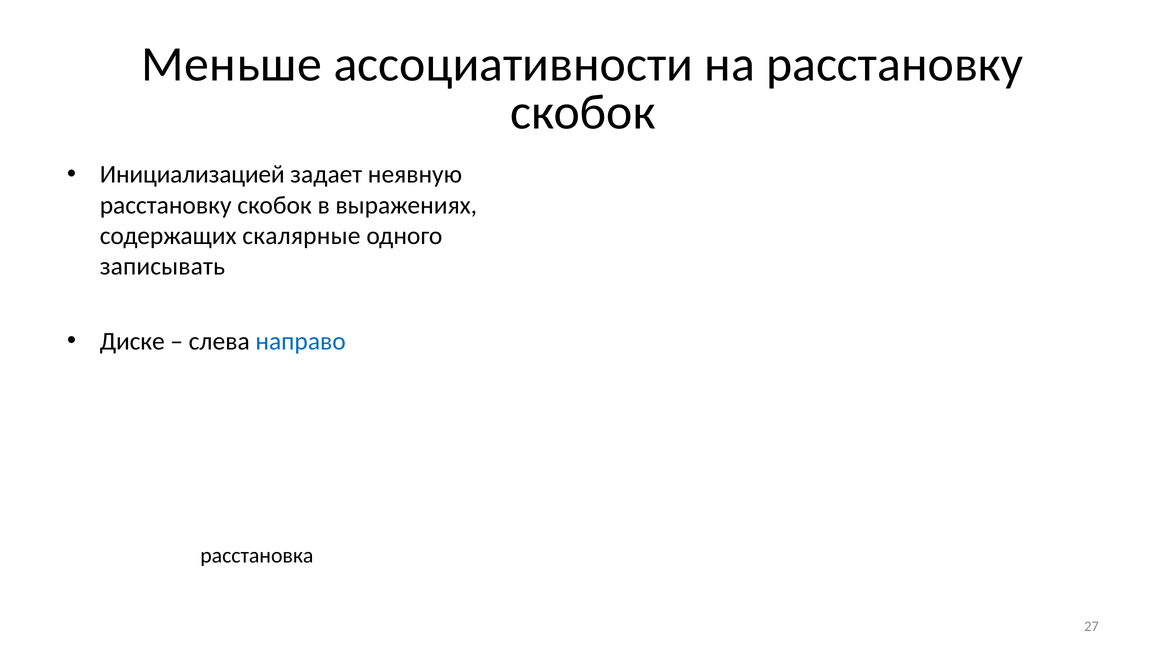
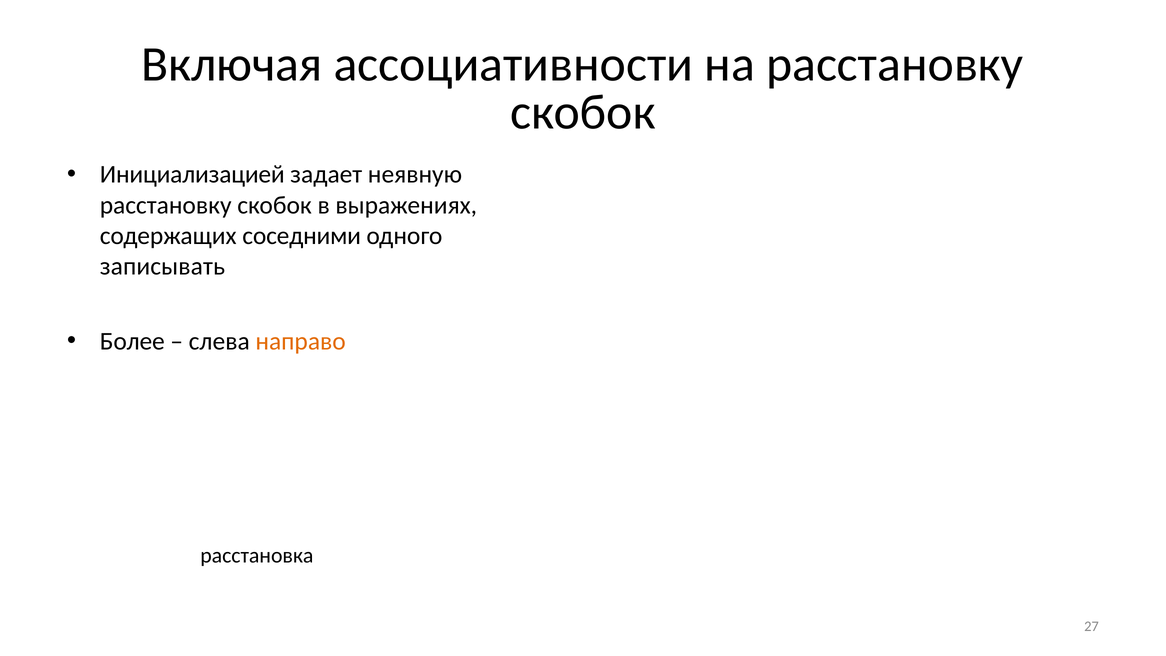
Меньше: Меньше -> Включая
скалярные: скалярные -> соседними
Диске: Диске -> Более
направо colour: blue -> orange
